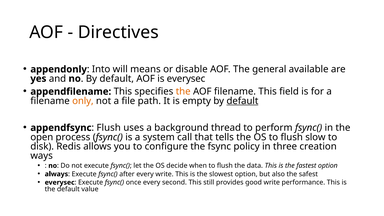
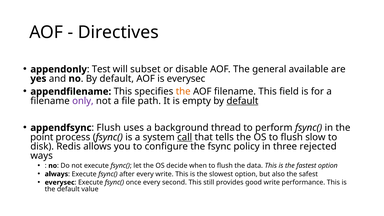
Into: Into -> Test
means: means -> subset
only colour: orange -> purple
open: open -> point
call underline: none -> present
creation: creation -> rejected
